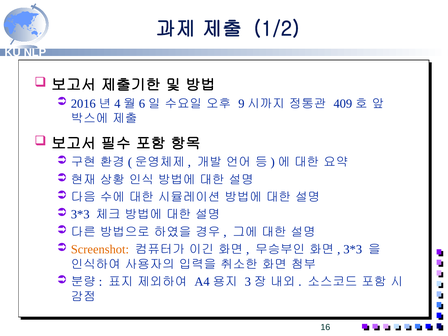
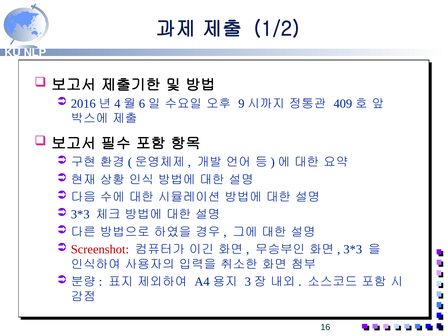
Screenshot colour: orange -> red
